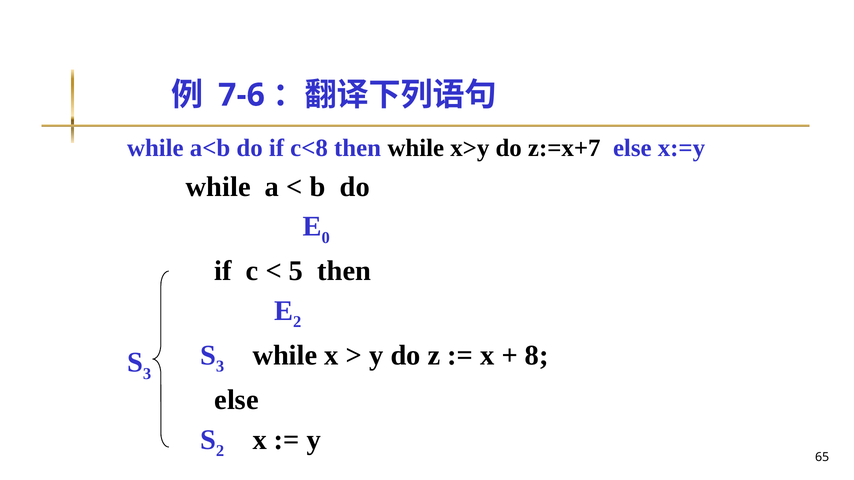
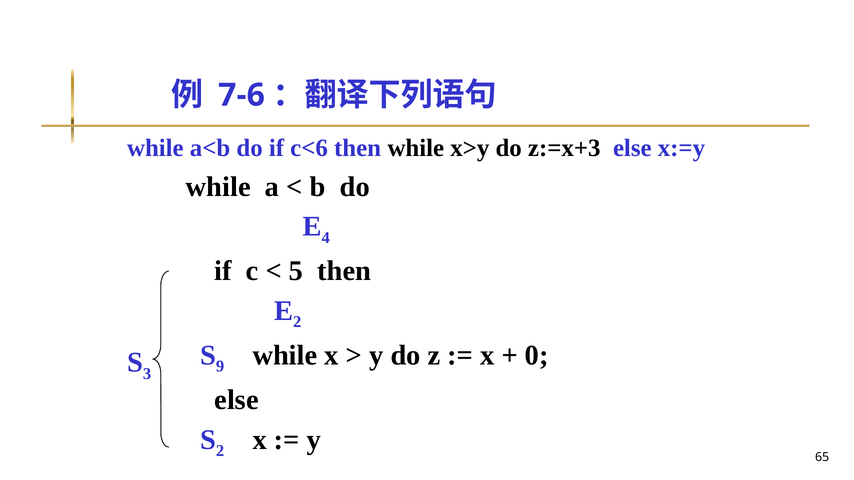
c<8: c<8 -> c<6
z:=x+7: z:=x+7 -> z:=x+3
0: 0 -> 4
3 at (220, 367): 3 -> 9
8: 8 -> 0
